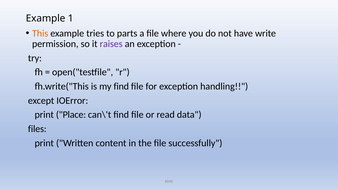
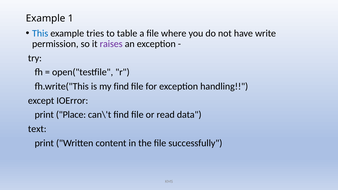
This colour: orange -> blue
parts: parts -> table
files: files -> text
